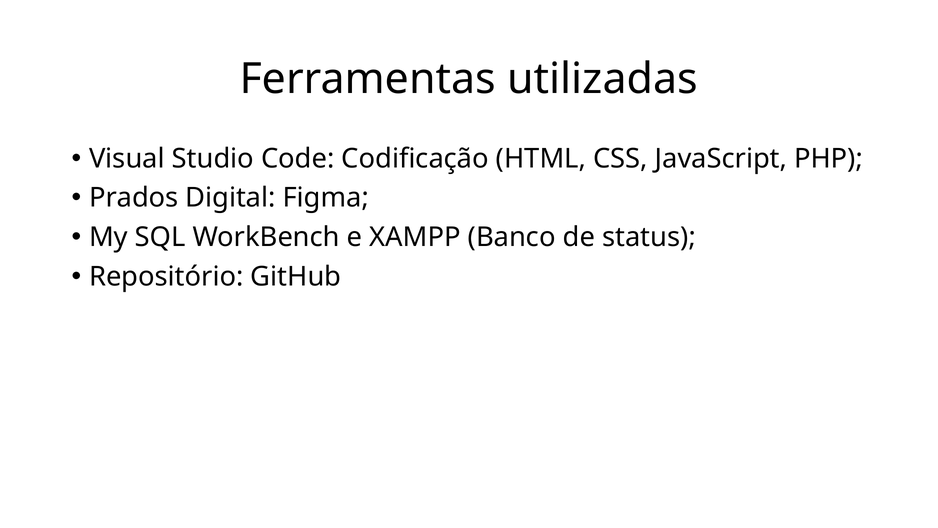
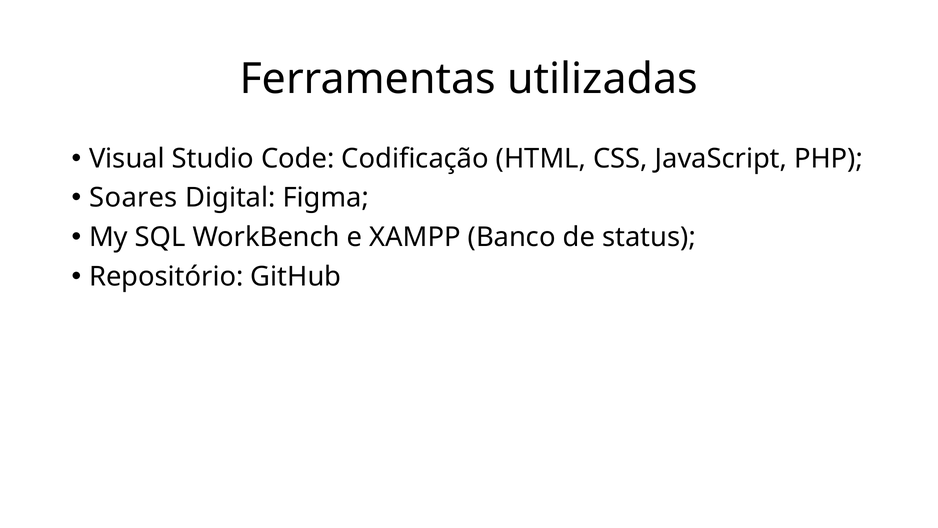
Prados: Prados -> Soares
